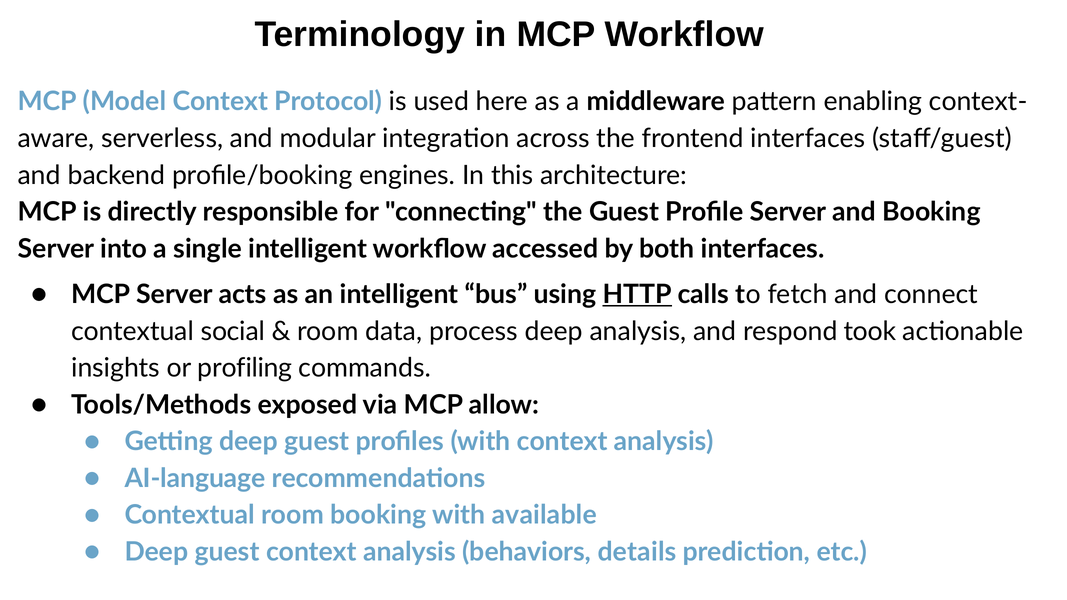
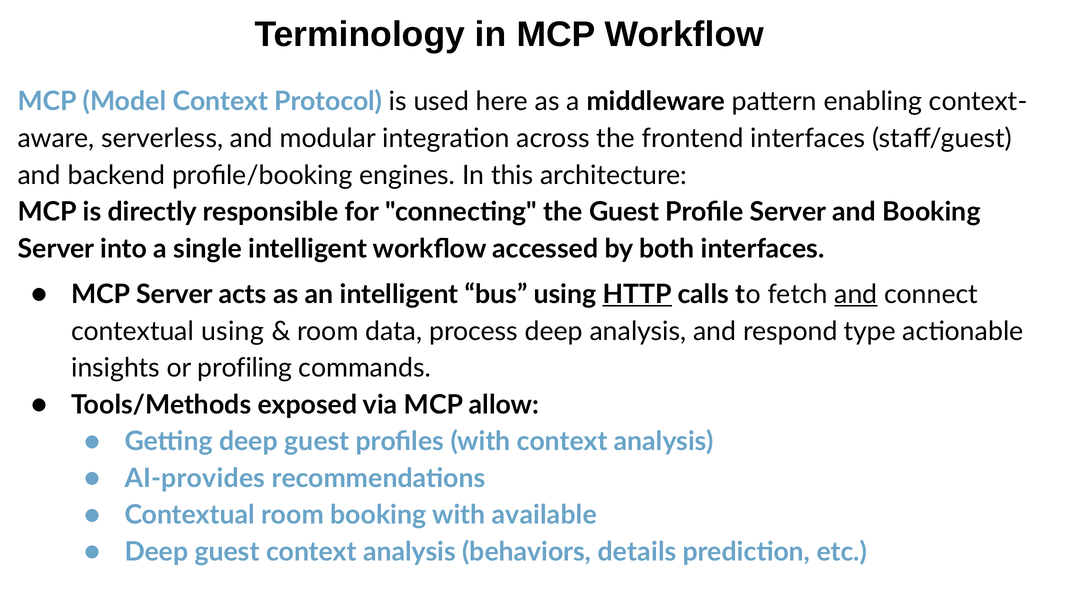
and at (856, 295) underline: none -> present
contextual social: social -> using
took: took -> type
AI-language: AI-language -> AI-provides
